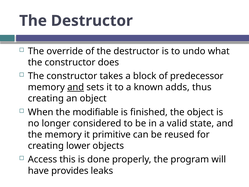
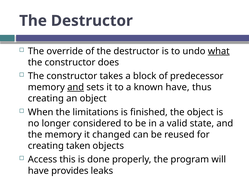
what underline: none -> present
known adds: adds -> have
modifiable: modifiable -> limitations
primitive: primitive -> changed
lower: lower -> taken
